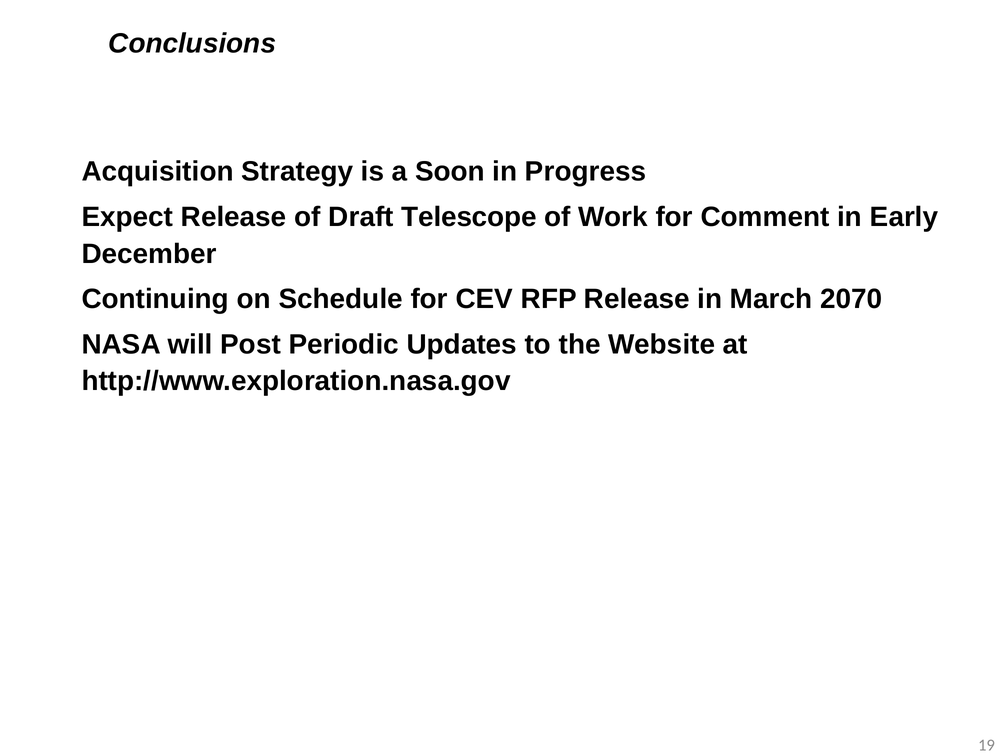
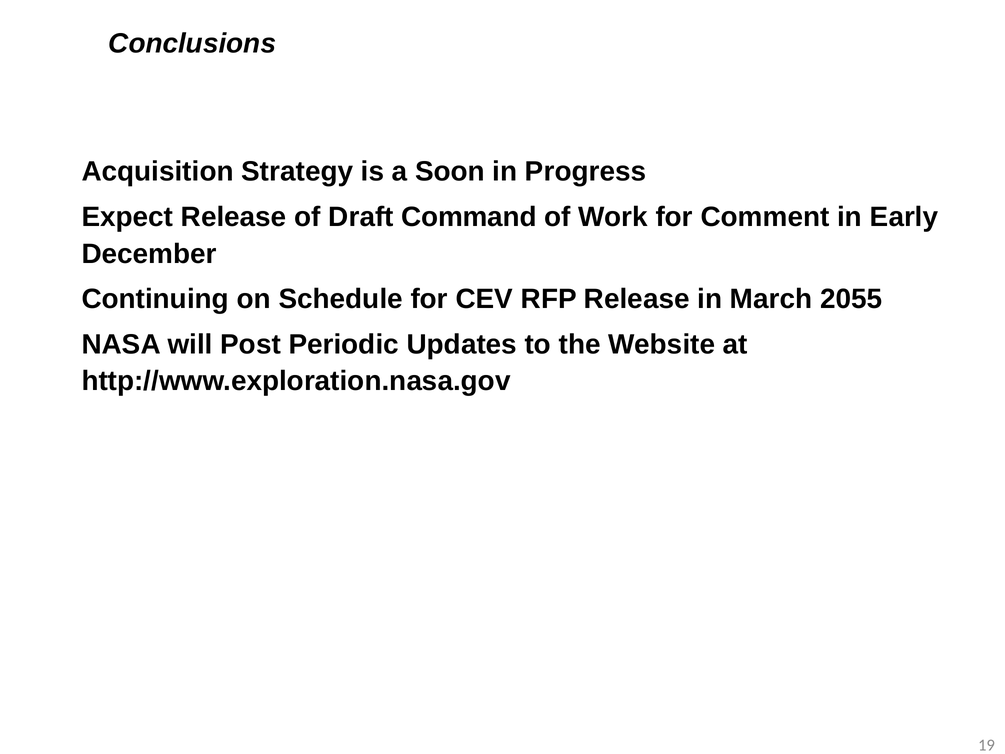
Telescope: Telescope -> Command
2070: 2070 -> 2055
